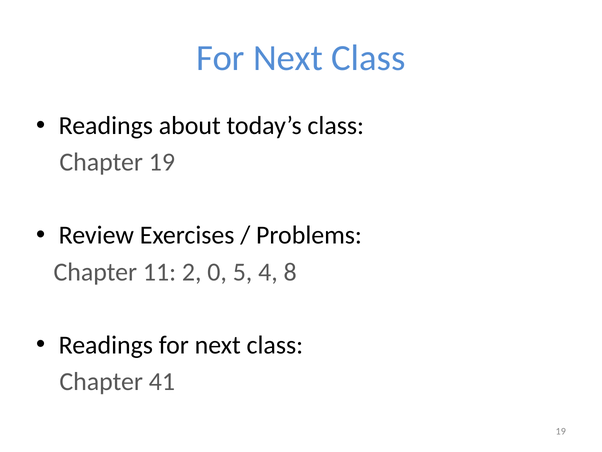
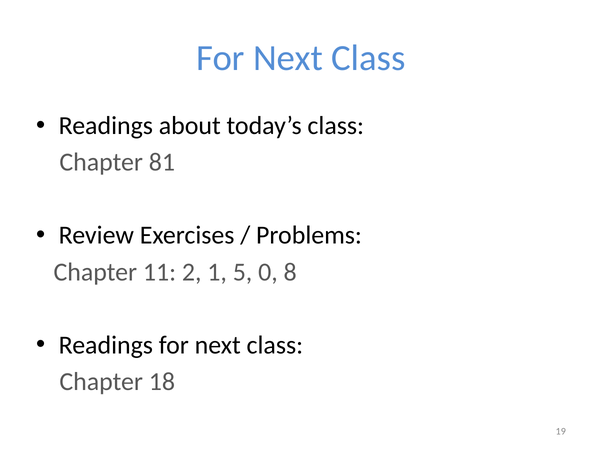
Chapter 19: 19 -> 81
0: 0 -> 1
4: 4 -> 0
41: 41 -> 18
